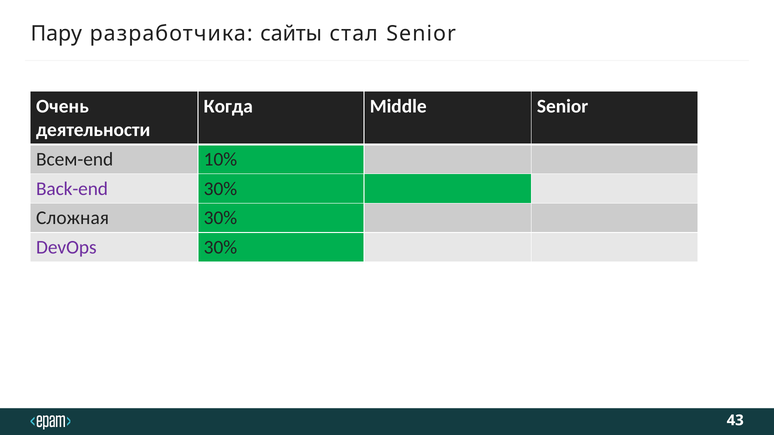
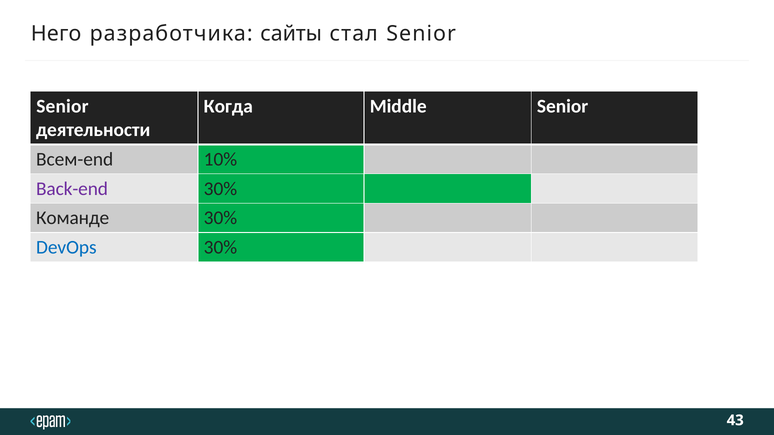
Пару: Пару -> Него
Очень at (62, 106): Очень -> Senior
Сложная: Сложная -> Команде
DevOps colour: purple -> blue
